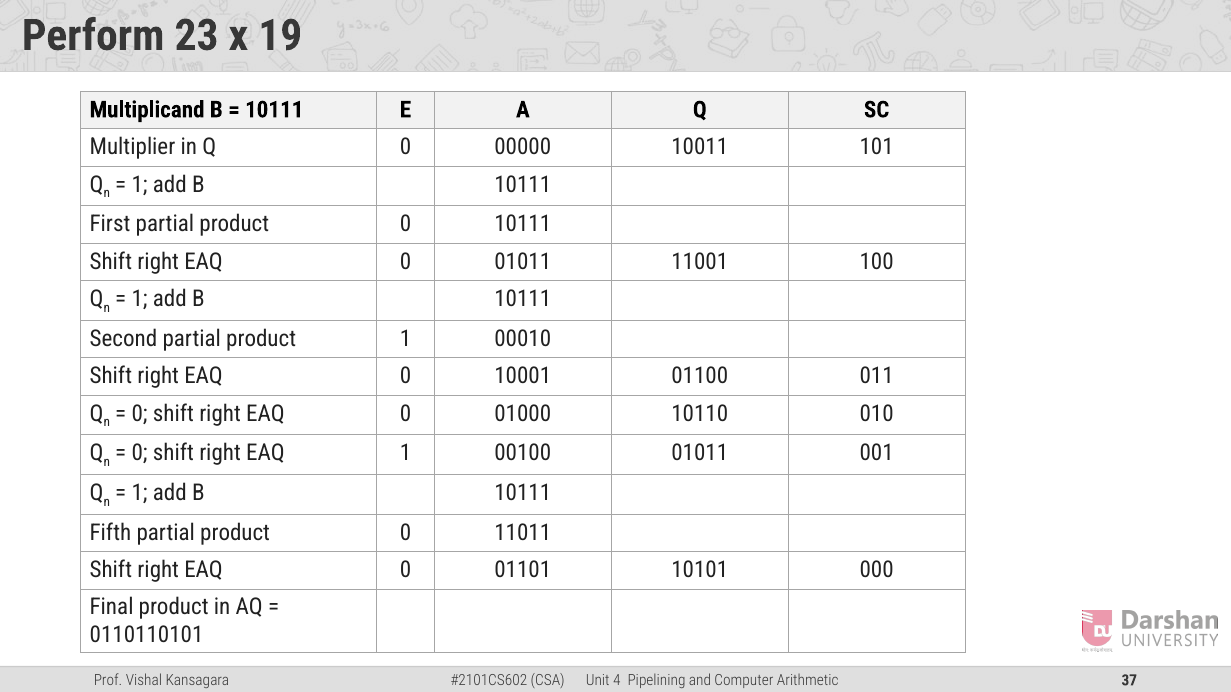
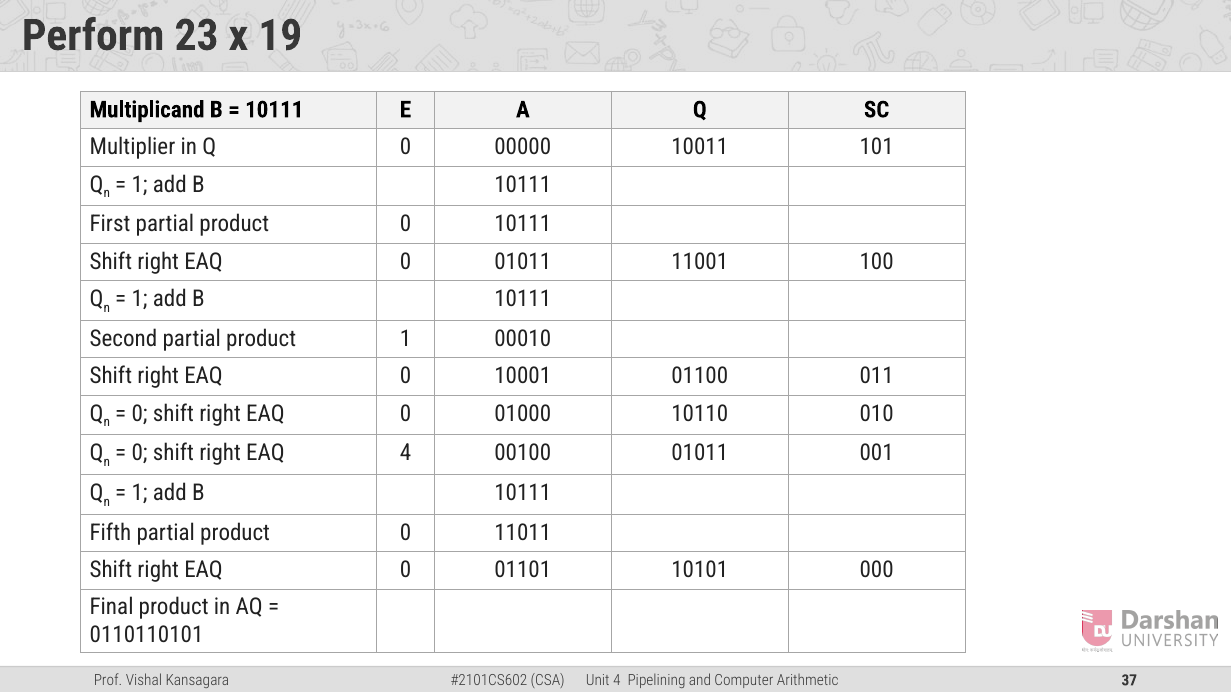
EAQ 1: 1 -> 4
